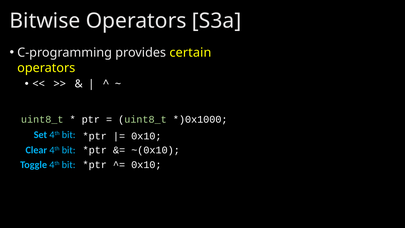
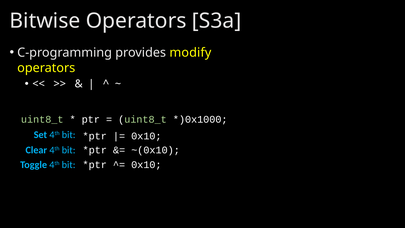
certain: certain -> modify
